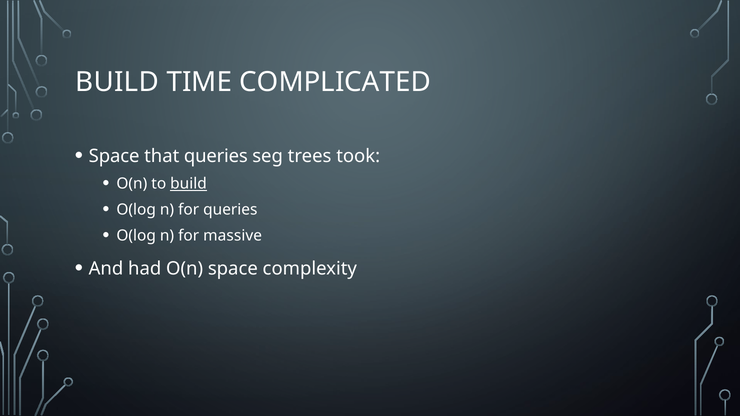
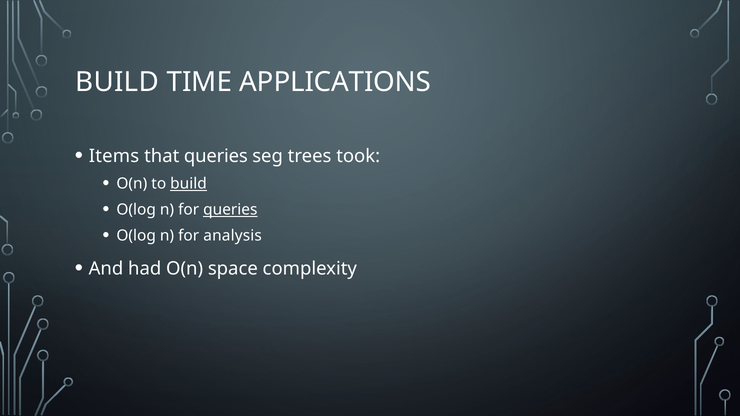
COMPLICATED: COMPLICATED -> APPLICATIONS
Space at (114, 156): Space -> Items
queries at (230, 210) underline: none -> present
massive: massive -> analysis
